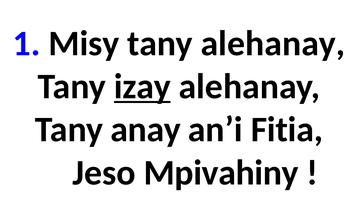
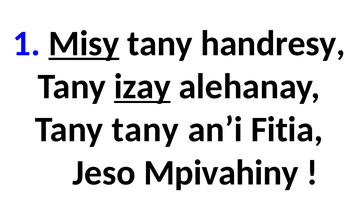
Misy underline: none -> present
tany alehanay: alehanay -> handresy
Tany anay: anay -> tany
